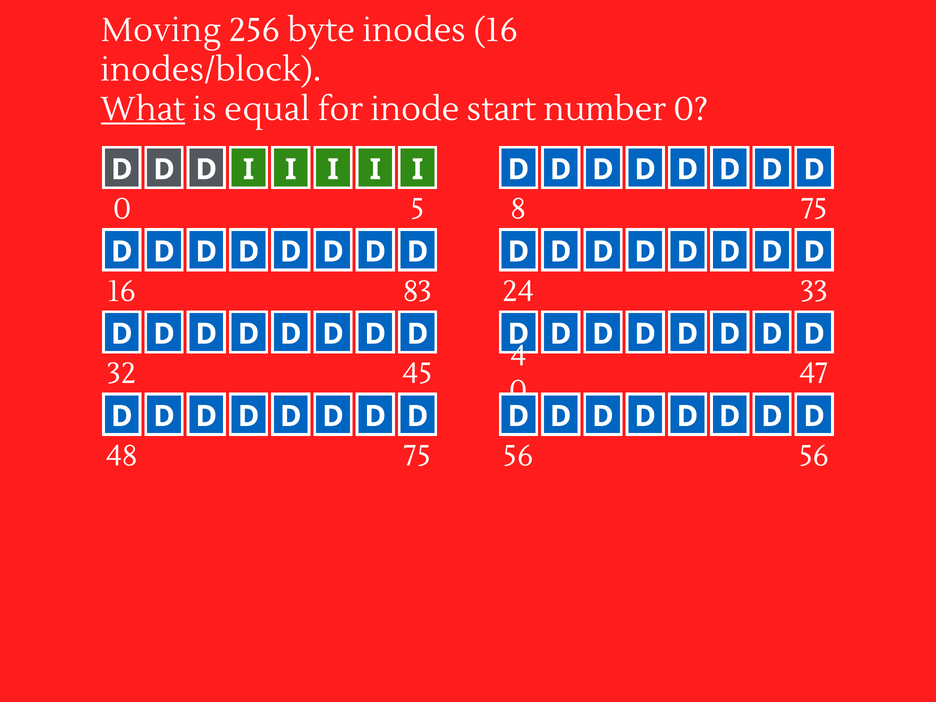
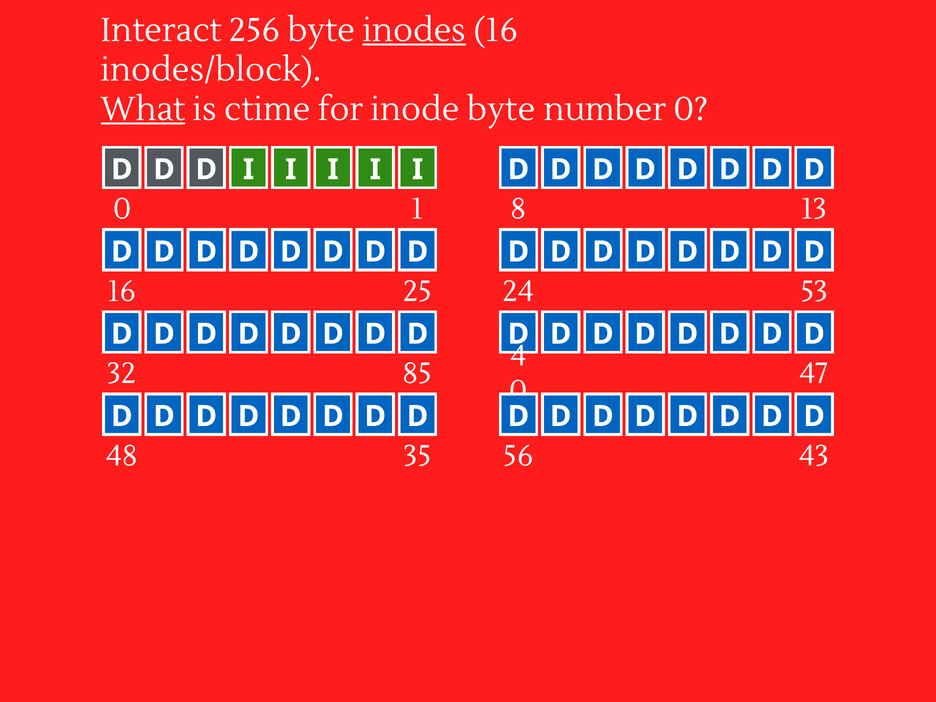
Moving: Moving -> Interact
inodes underline: none -> present
equal: equal -> ctime
inode start: start -> byte
5: 5 -> 1
8 75: 75 -> 13
83: 83 -> 25
33: 33 -> 53
45: 45 -> 85
48 75: 75 -> 35
56 56: 56 -> 43
